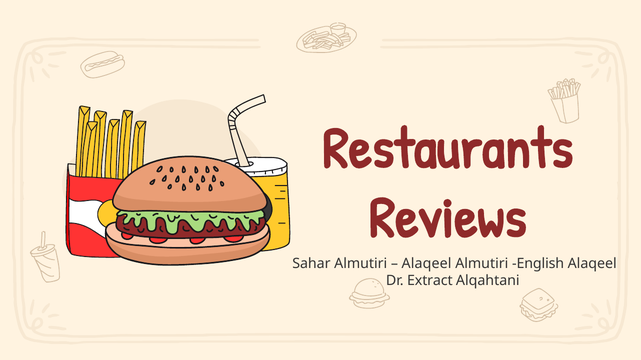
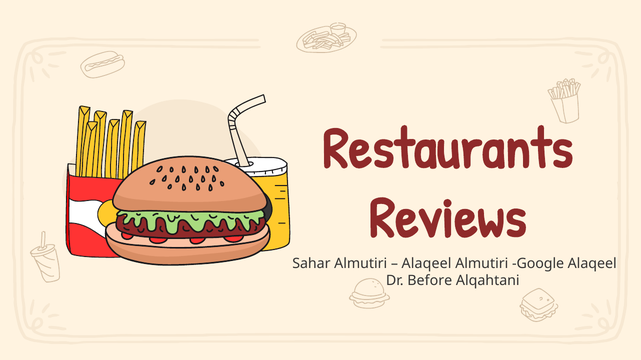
English: English -> Google
Extract: Extract -> Before
